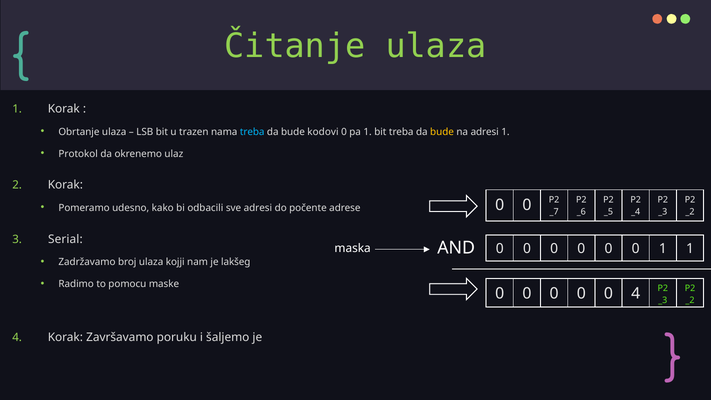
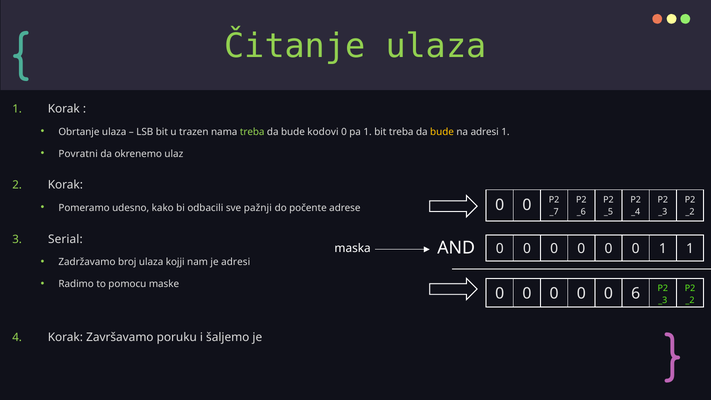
treba at (252, 132) colour: light blue -> light green
Protokol: Protokol -> Povratni
sve adresi: adresi -> pažnji
je lakšeg: lakšeg -> adresi
0 4: 4 -> 6
